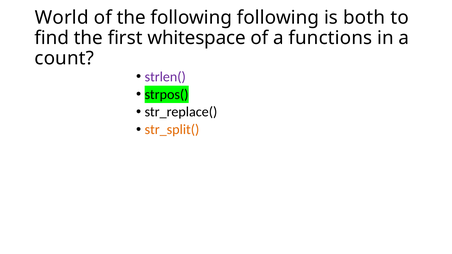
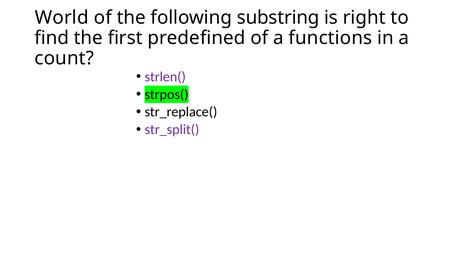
following following: following -> substring
both: both -> right
whitespace: whitespace -> predefined
str_split( colour: orange -> purple
